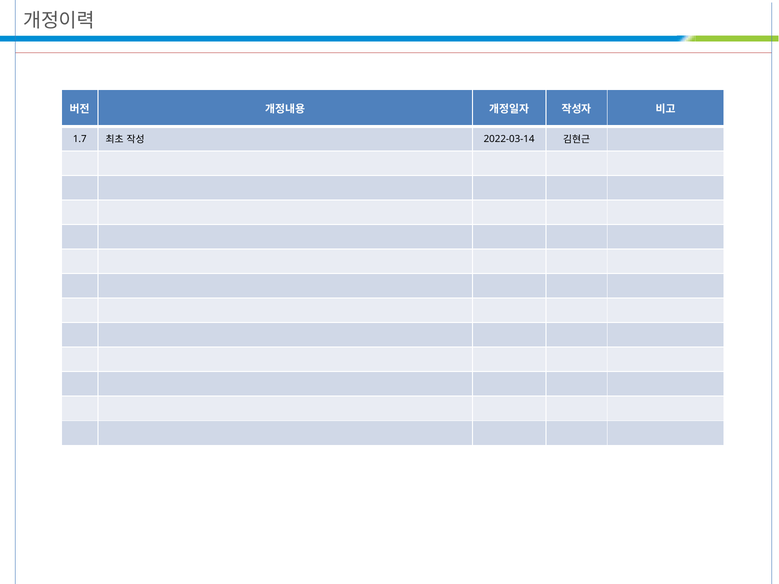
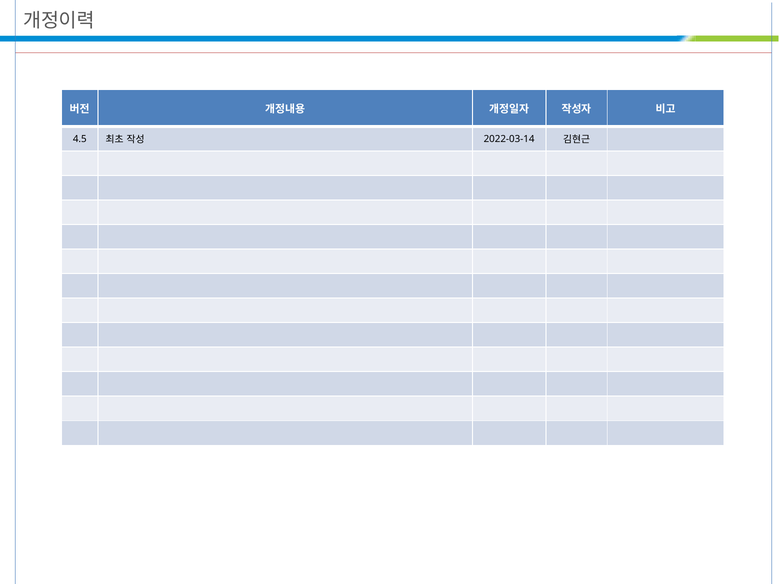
1.7: 1.7 -> 4.5
